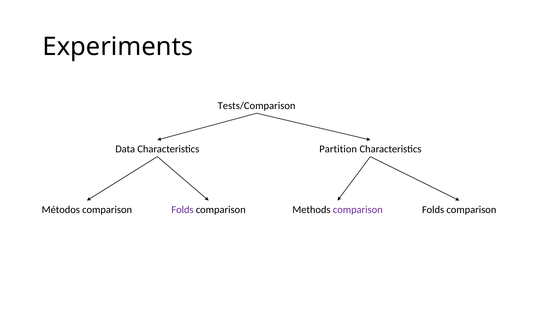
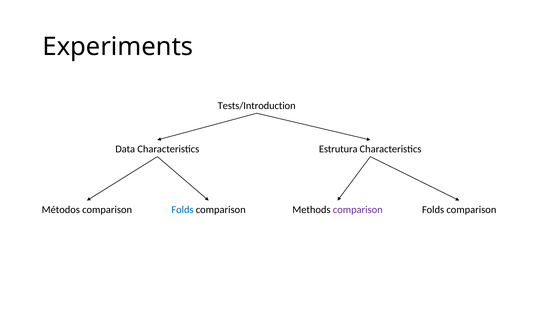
Tests/Comparison: Tests/Comparison -> Tests/Introduction
Partition: Partition -> Estrutura
Folds at (182, 209) colour: purple -> blue
